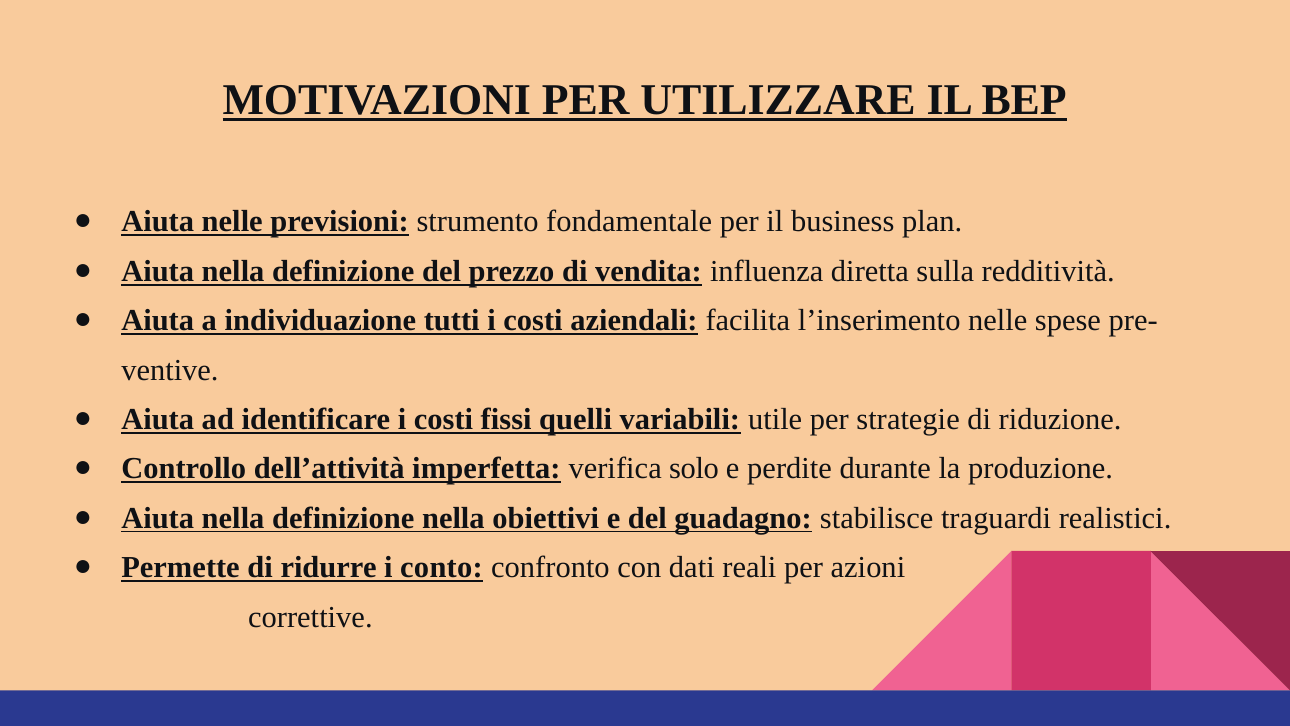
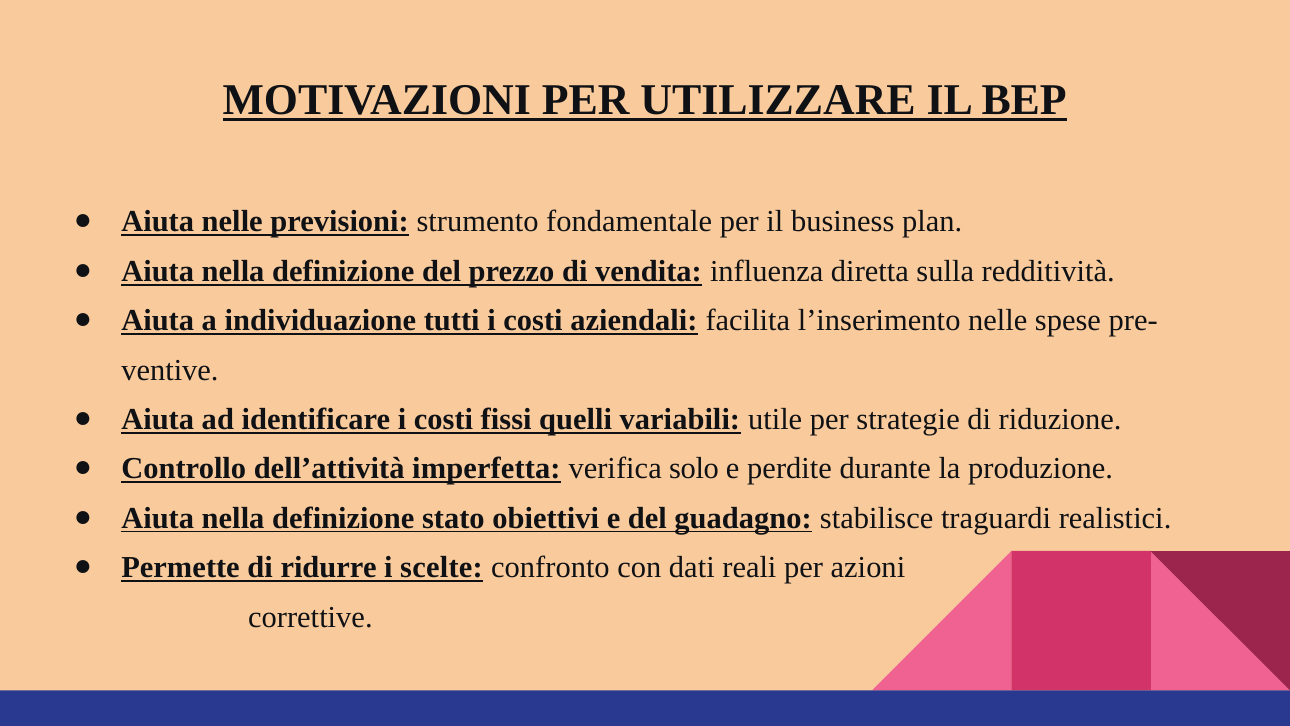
definizione nella: nella -> stato
conto: conto -> scelte
